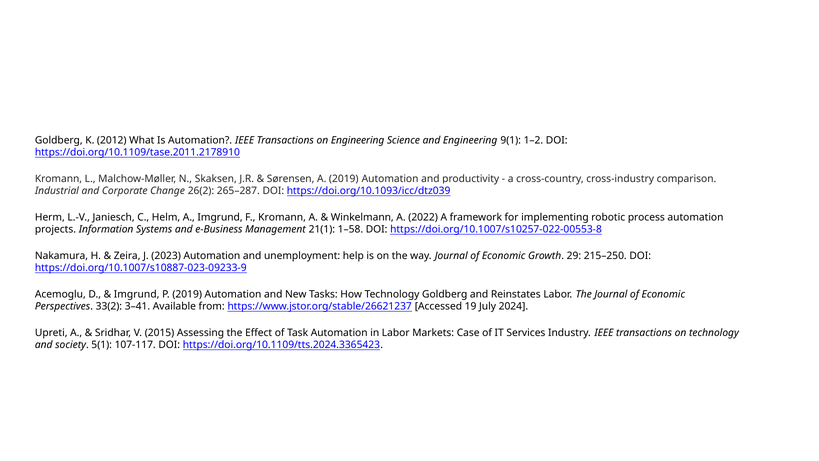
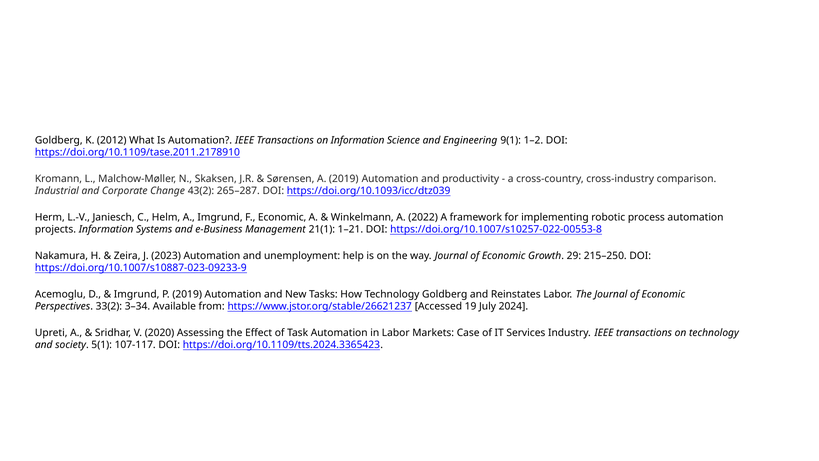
on Engineering: Engineering -> Information
26(2: 26(2 -> 43(2
F Kromann: Kromann -> Economic
1–58: 1–58 -> 1–21
3–41: 3–41 -> 3–34
2015: 2015 -> 2020
